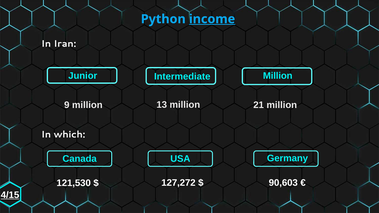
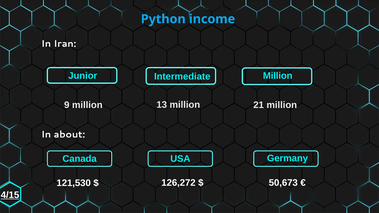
income underline: present -> none
which: which -> about
127,272: 127,272 -> 126,272
90,603: 90,603 -> 50,673
